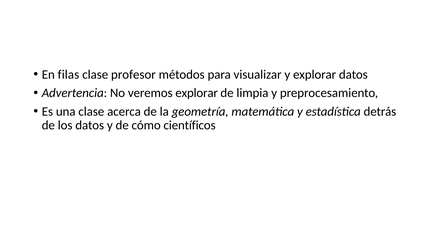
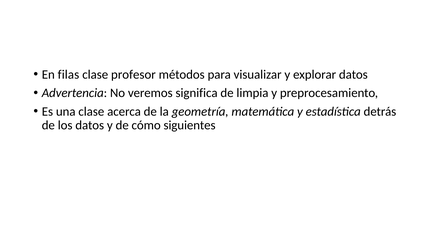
veremos explorar: explorar -> significa
científicos: científicos -> siguientes
